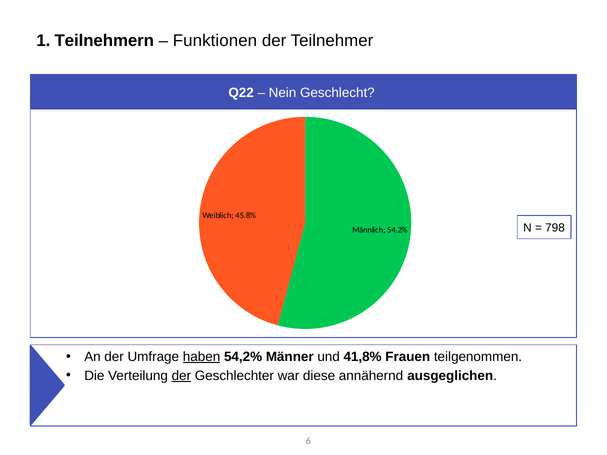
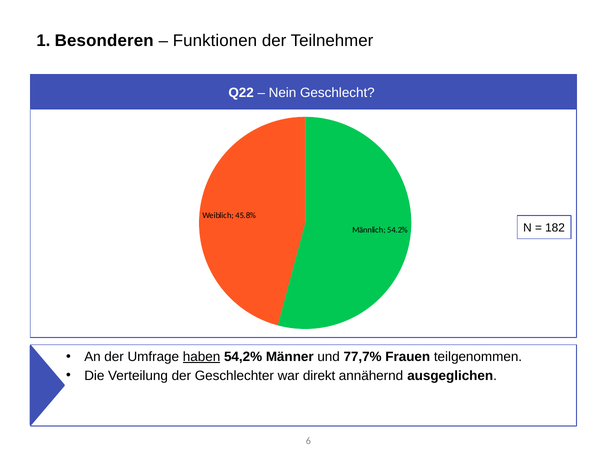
Teilnehmern: Teilnehmern -> Besonderen
798: 798 -> 182
41,8%: 41,8% -> 77,7%
der at (181, 376) underline: present -> none
diese: diese -> direkt
